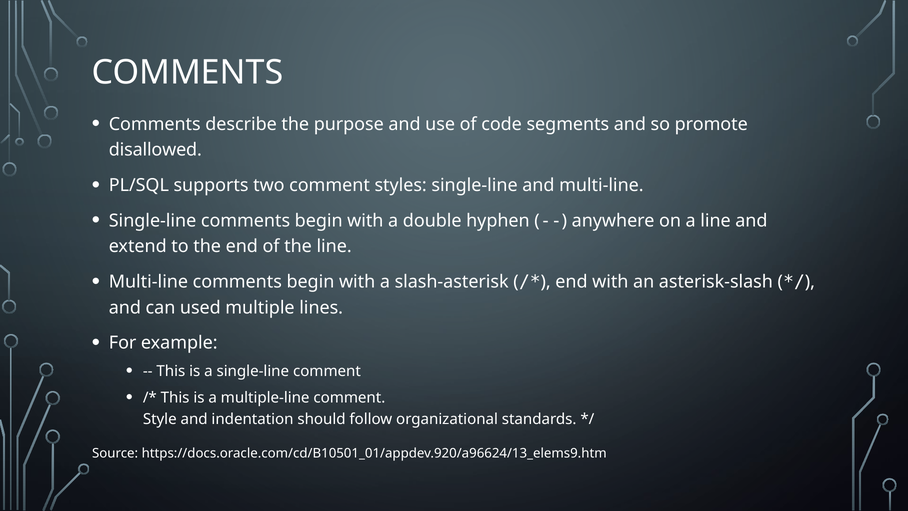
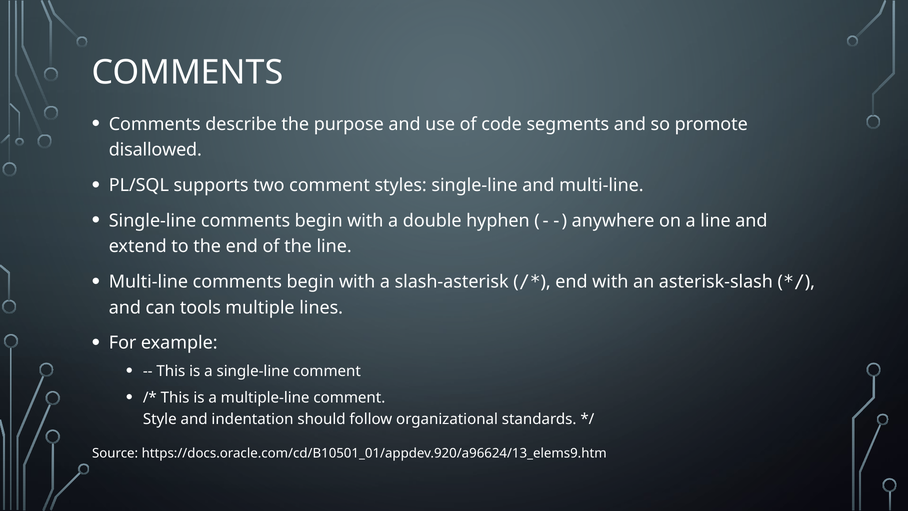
used: used -> tools
